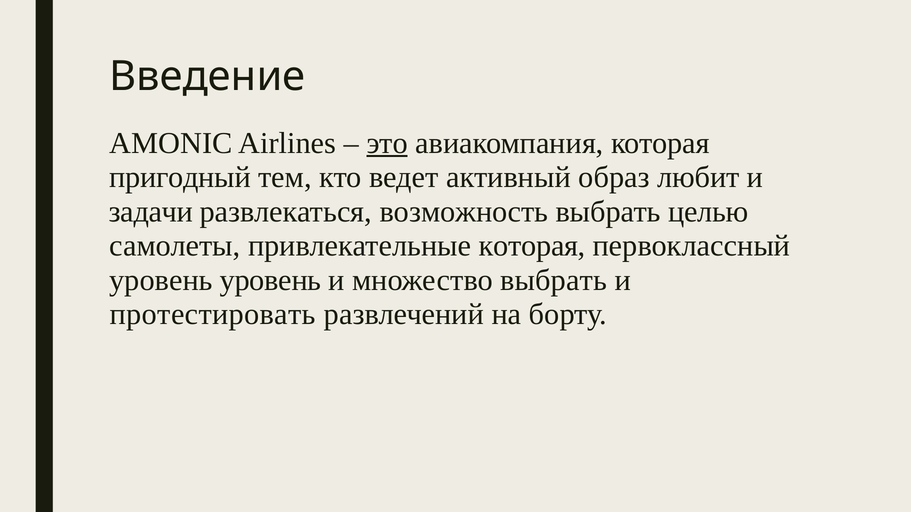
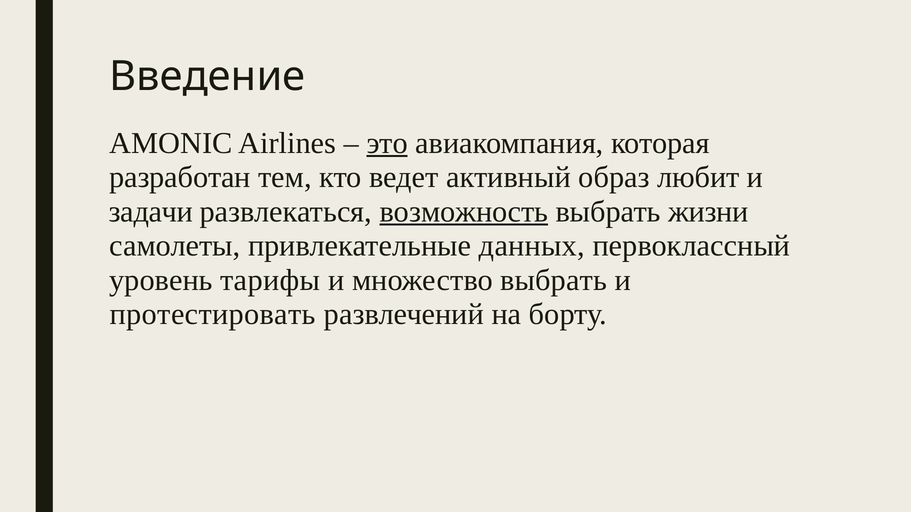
пригодный: пригодный -> разработан
возможность underline: none -> present
целью: целью -> жизни
привлекательные которая: которая -> данных
уровень уровень: уровень -> тарифы
